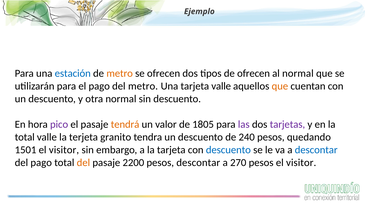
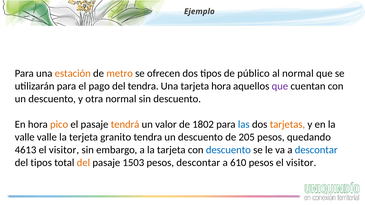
estación colour: blue -> orange
de ofrecen: ofrecen -> público
del metro: metro -> tendra
tarjeta valle: valle -> hora
que at (280, 86) colour: orange -> purple
pico colour: purple -> orange
1805: 1805 -> 1802
las colour: purple -> blue
tarjetas colour: purple -> orange
total at (25, 137): total -> valle
240: 240 -> 205
1501: 1501 -> 4613
del pago: pago -> tipos
2200: 2200 -> 1503
270: 270 -> 610
